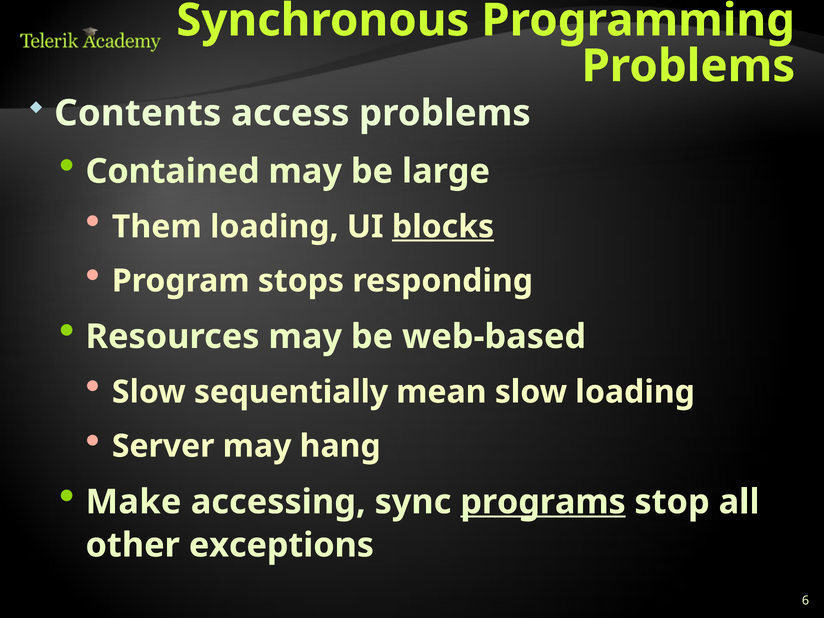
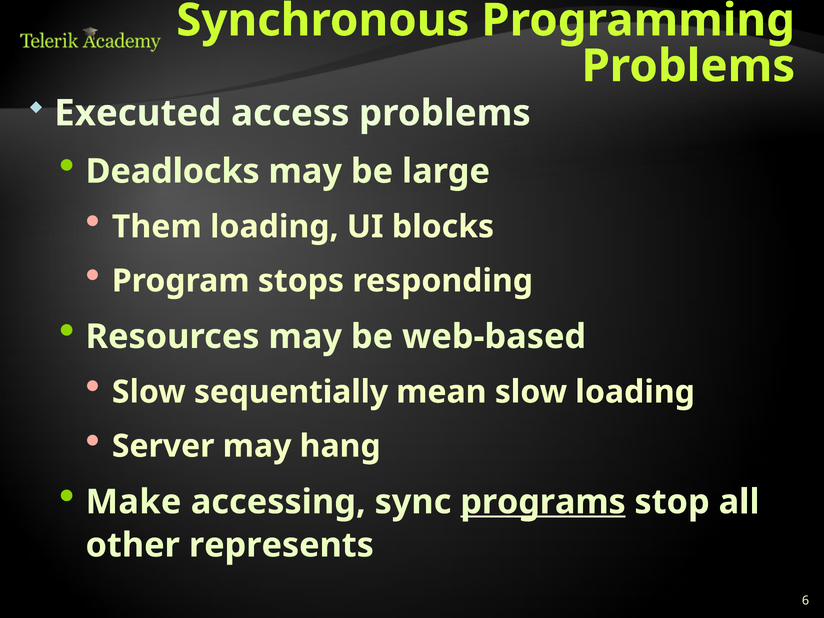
Contents: Contents -> Executed
Contained: Contained -> Deadlocks
blocks underline: present -> none
exceptions: exceptions -> represents
